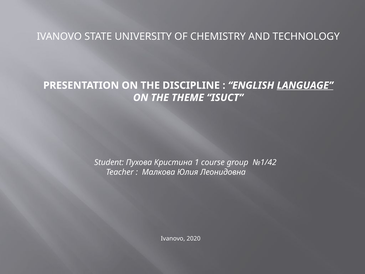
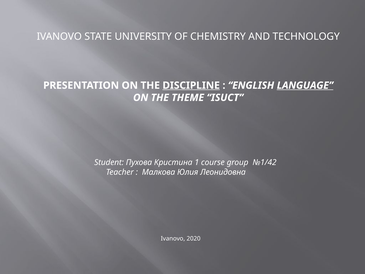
DISCIPLINE underline: none -> present
